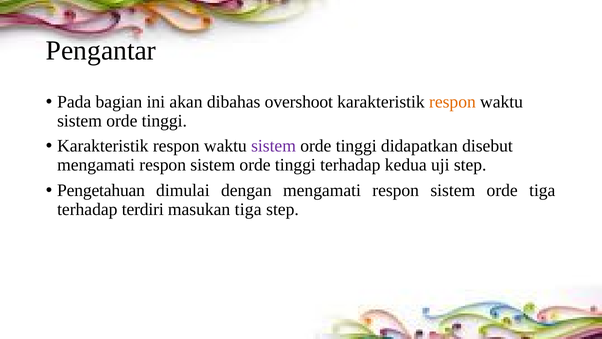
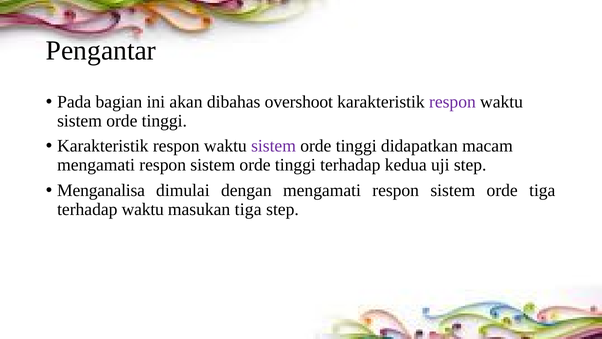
respon at (452, 102) colour: orange -> purple
disebut: disebut -> macam
Pengetahuan: Pengetahuan -> Menganalisa
terhadap terdiri: terdiri -> waktu
